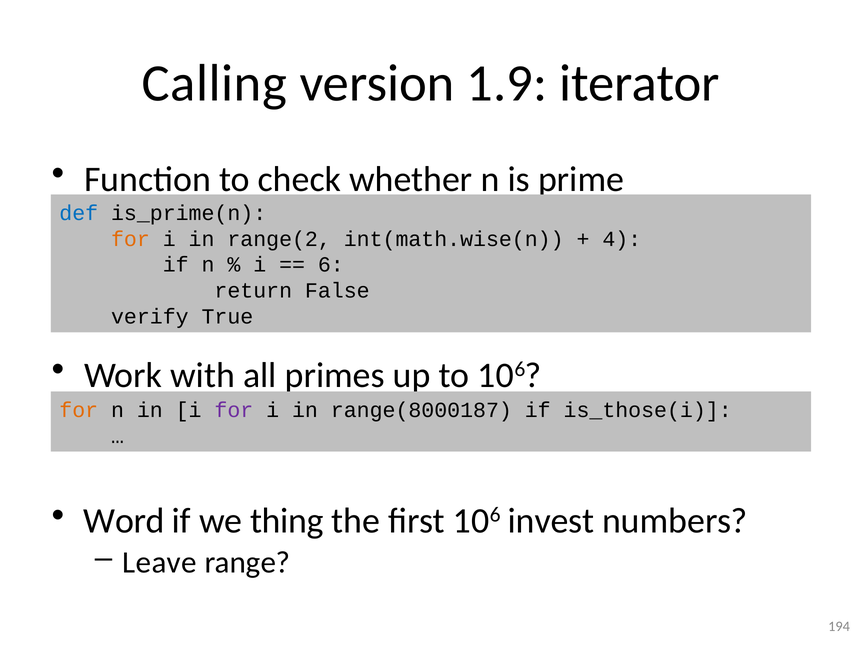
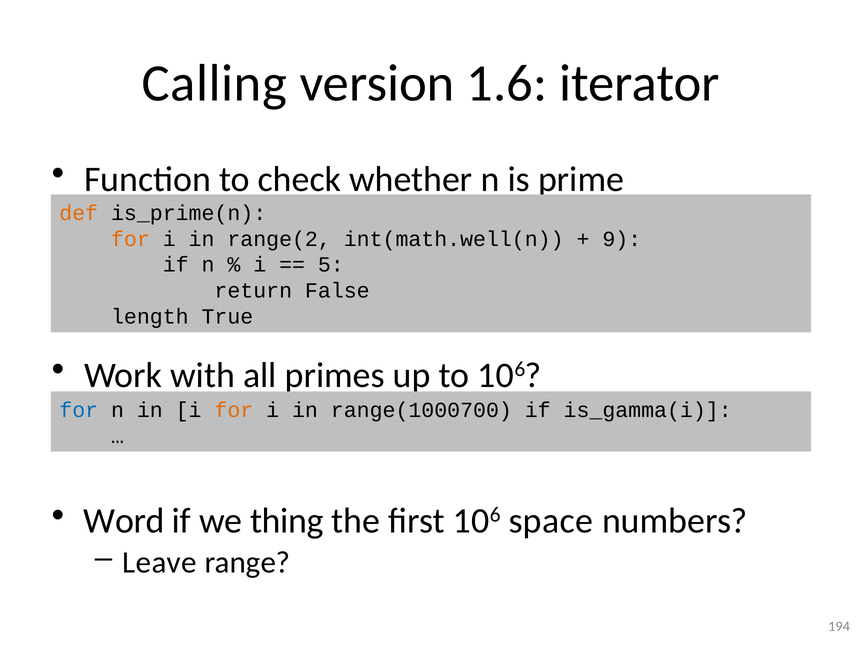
1.9: 1.9 -> 1.6
def colour: blue -> orange
int(math.wise(n: int(math.wise(n -> int(math.well(n
4: 4 -> 9
6: 6 -> 5
verify: verify -> length
for at (79, 410) colour: orange -> blue
for at (234, 410) colour: purple -> orange
range(8000187: range(8000187 -> range(1000700
is_those(i: is_those(i -> is_gamma(i
invest: invest -> space
